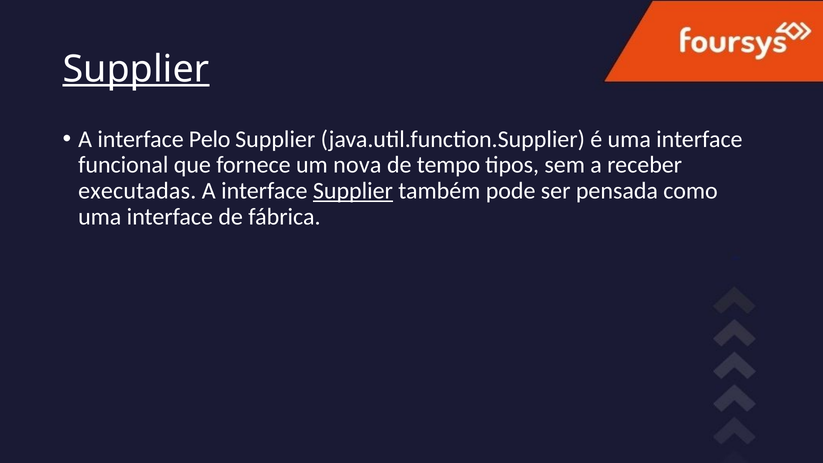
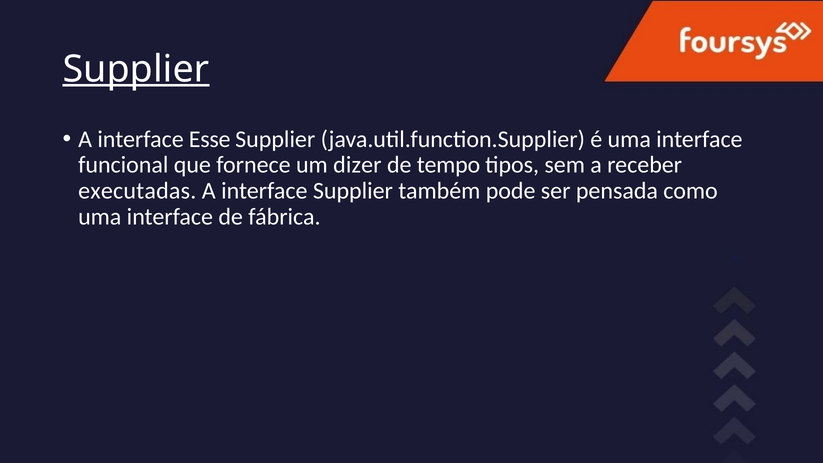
Pelo: Pelo -> Esse
nova: nova -> dizer
Supplier at (353, 191) underline: present -> none
